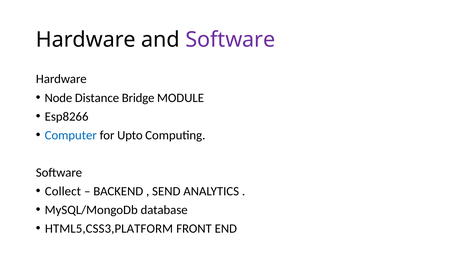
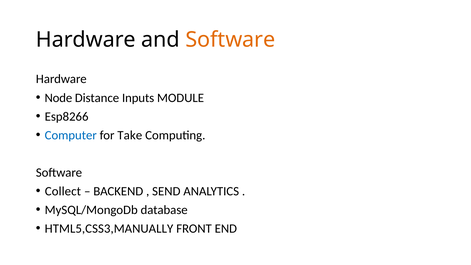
Software at (230, 40) colour: purple -> orange
Bridge: Bridge -> Inputs
Upto: Upto -> Take
HTML5,CSS3,PLATFORM: HTML5,CSS3,PLATFORM -> HTML5,CSS3,MANUALLY
